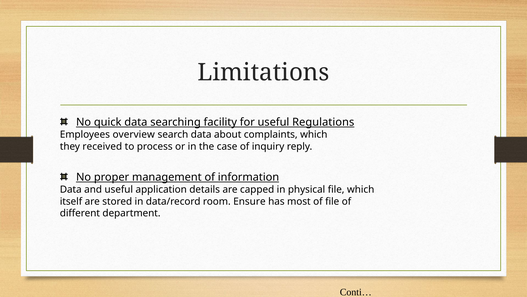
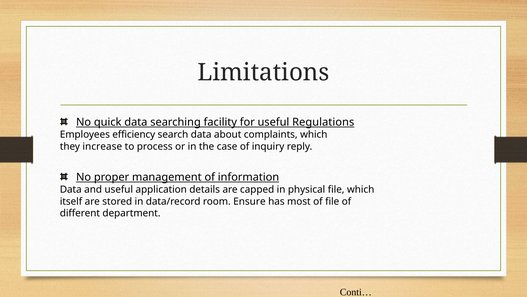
overview: overview -> efficiency
received: received -> increase
